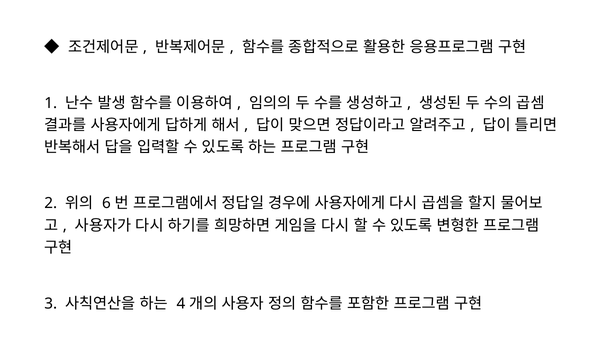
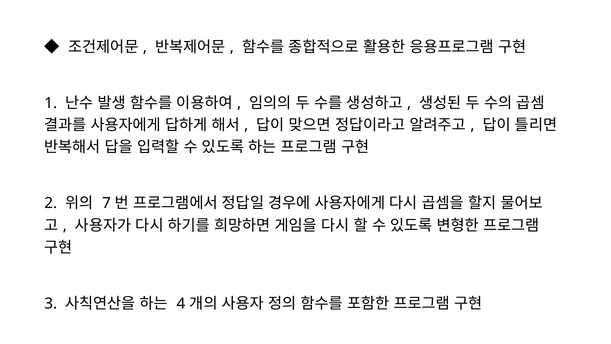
6: 6 -> 7
